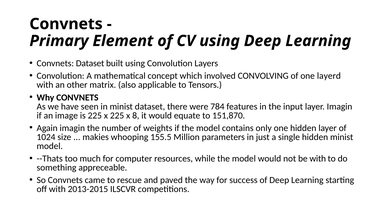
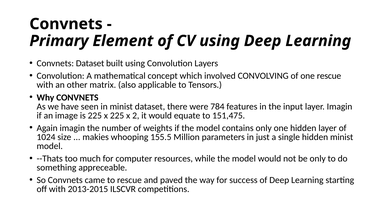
one layerd: layerd -> rescue
8: 8 -> 2
151,870: 151,870 -> 151,475
be with: with -> only
